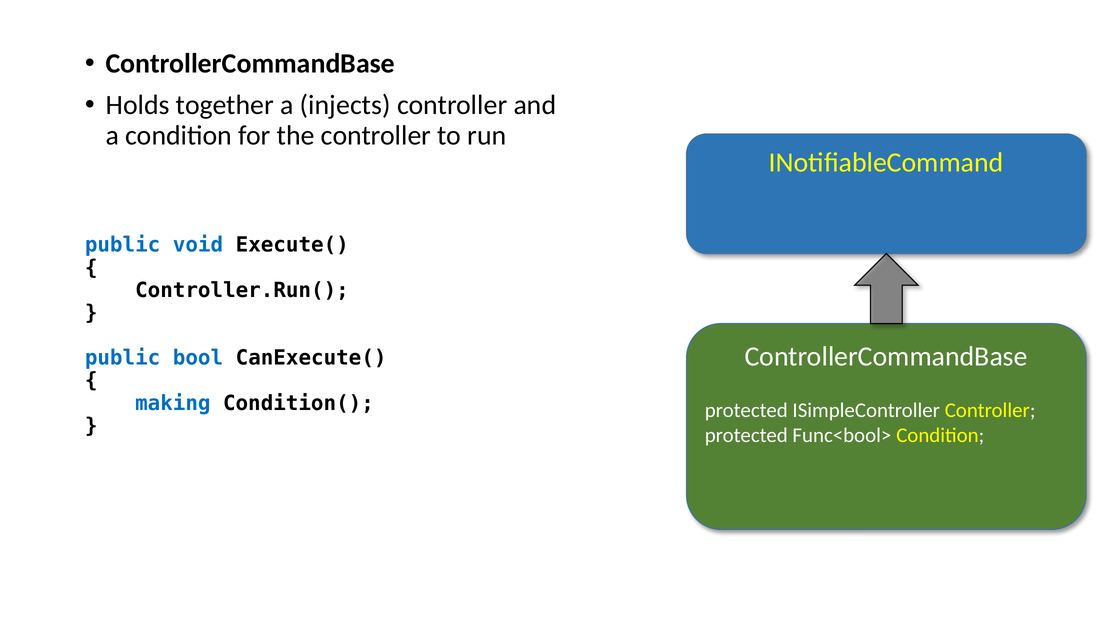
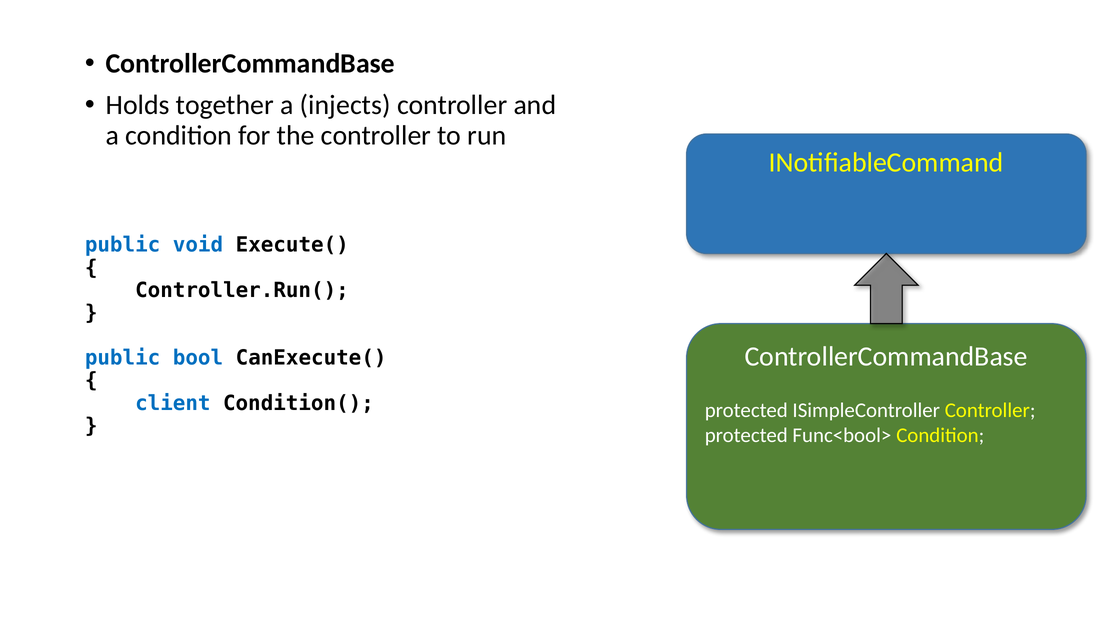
making: making -> client
